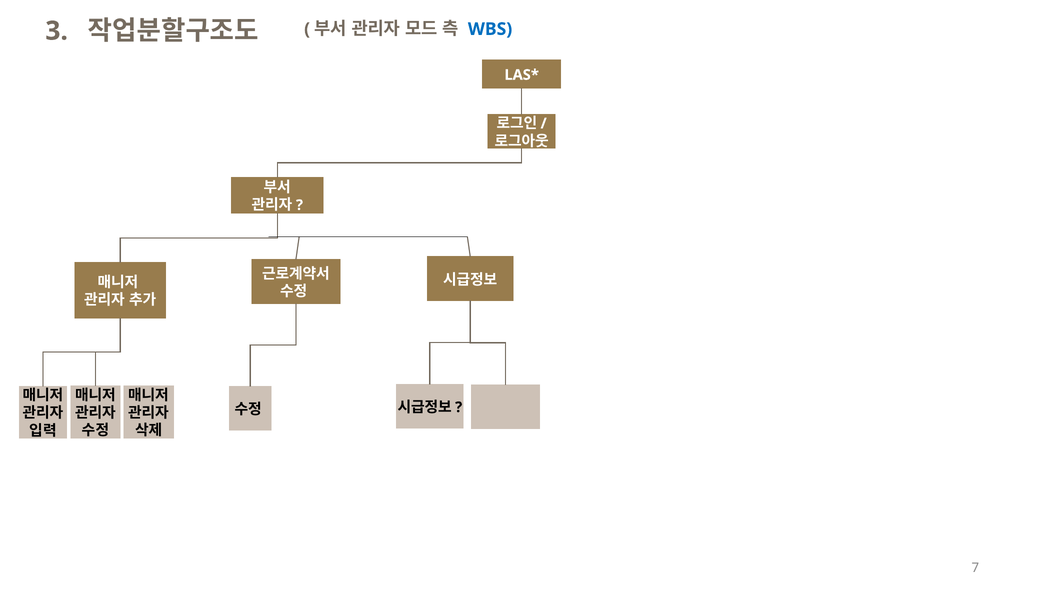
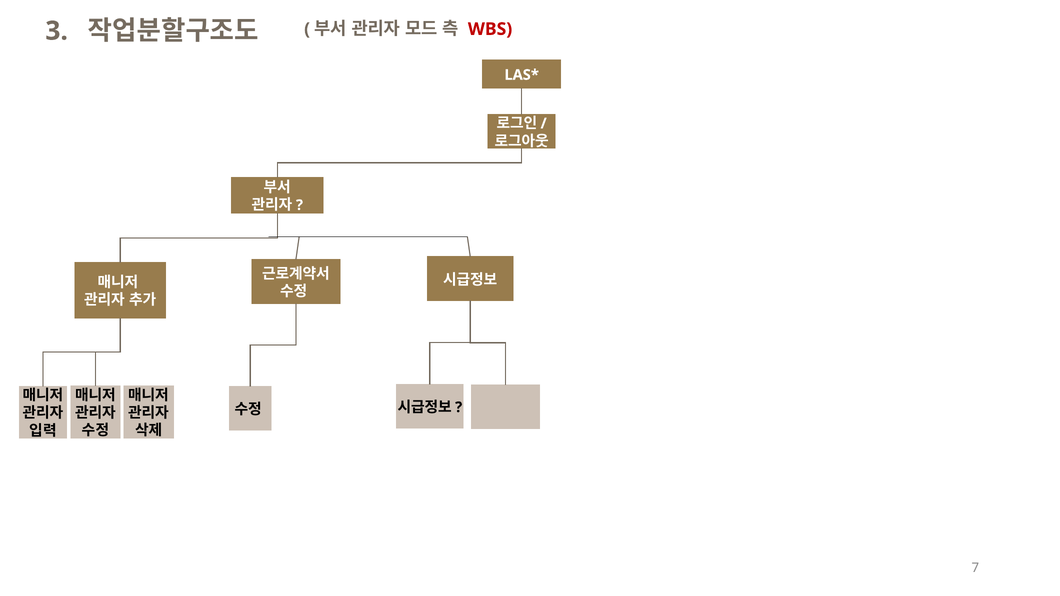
WBS colour: blue -> red
